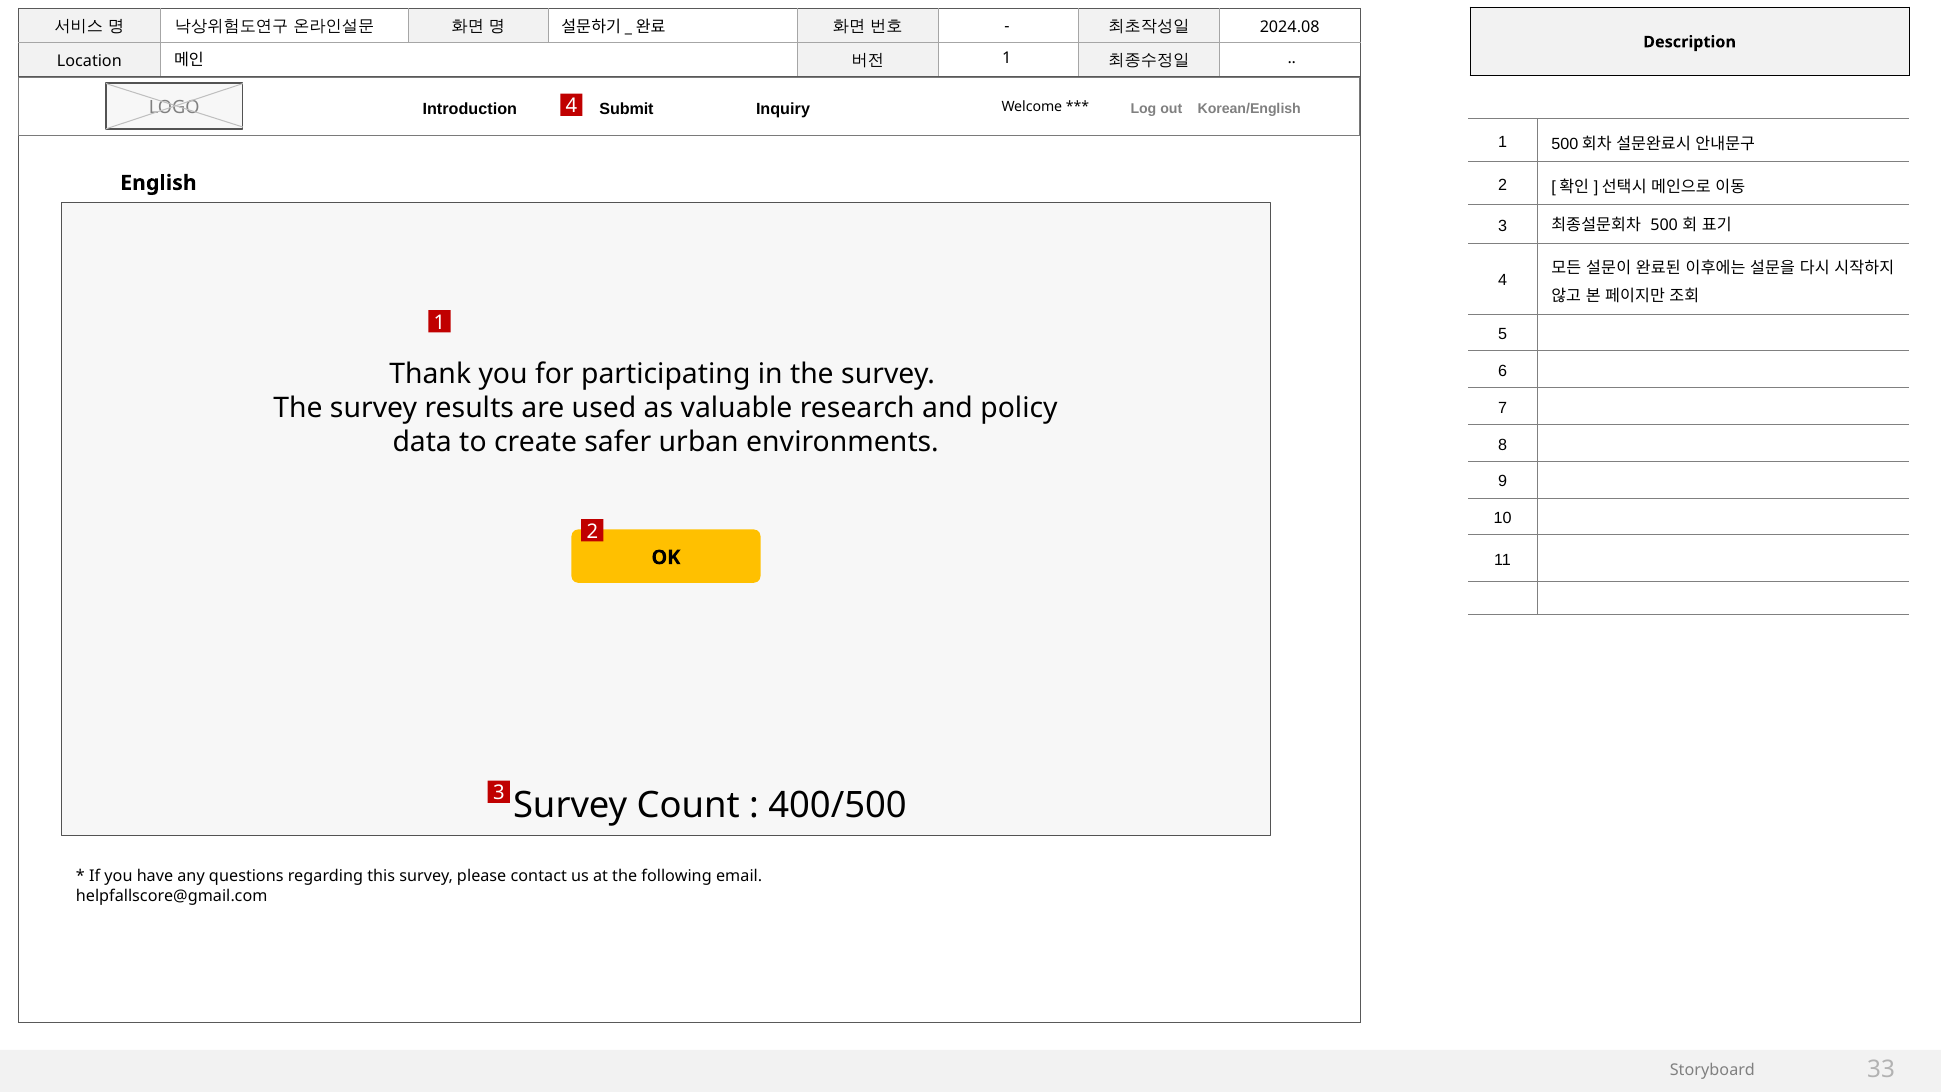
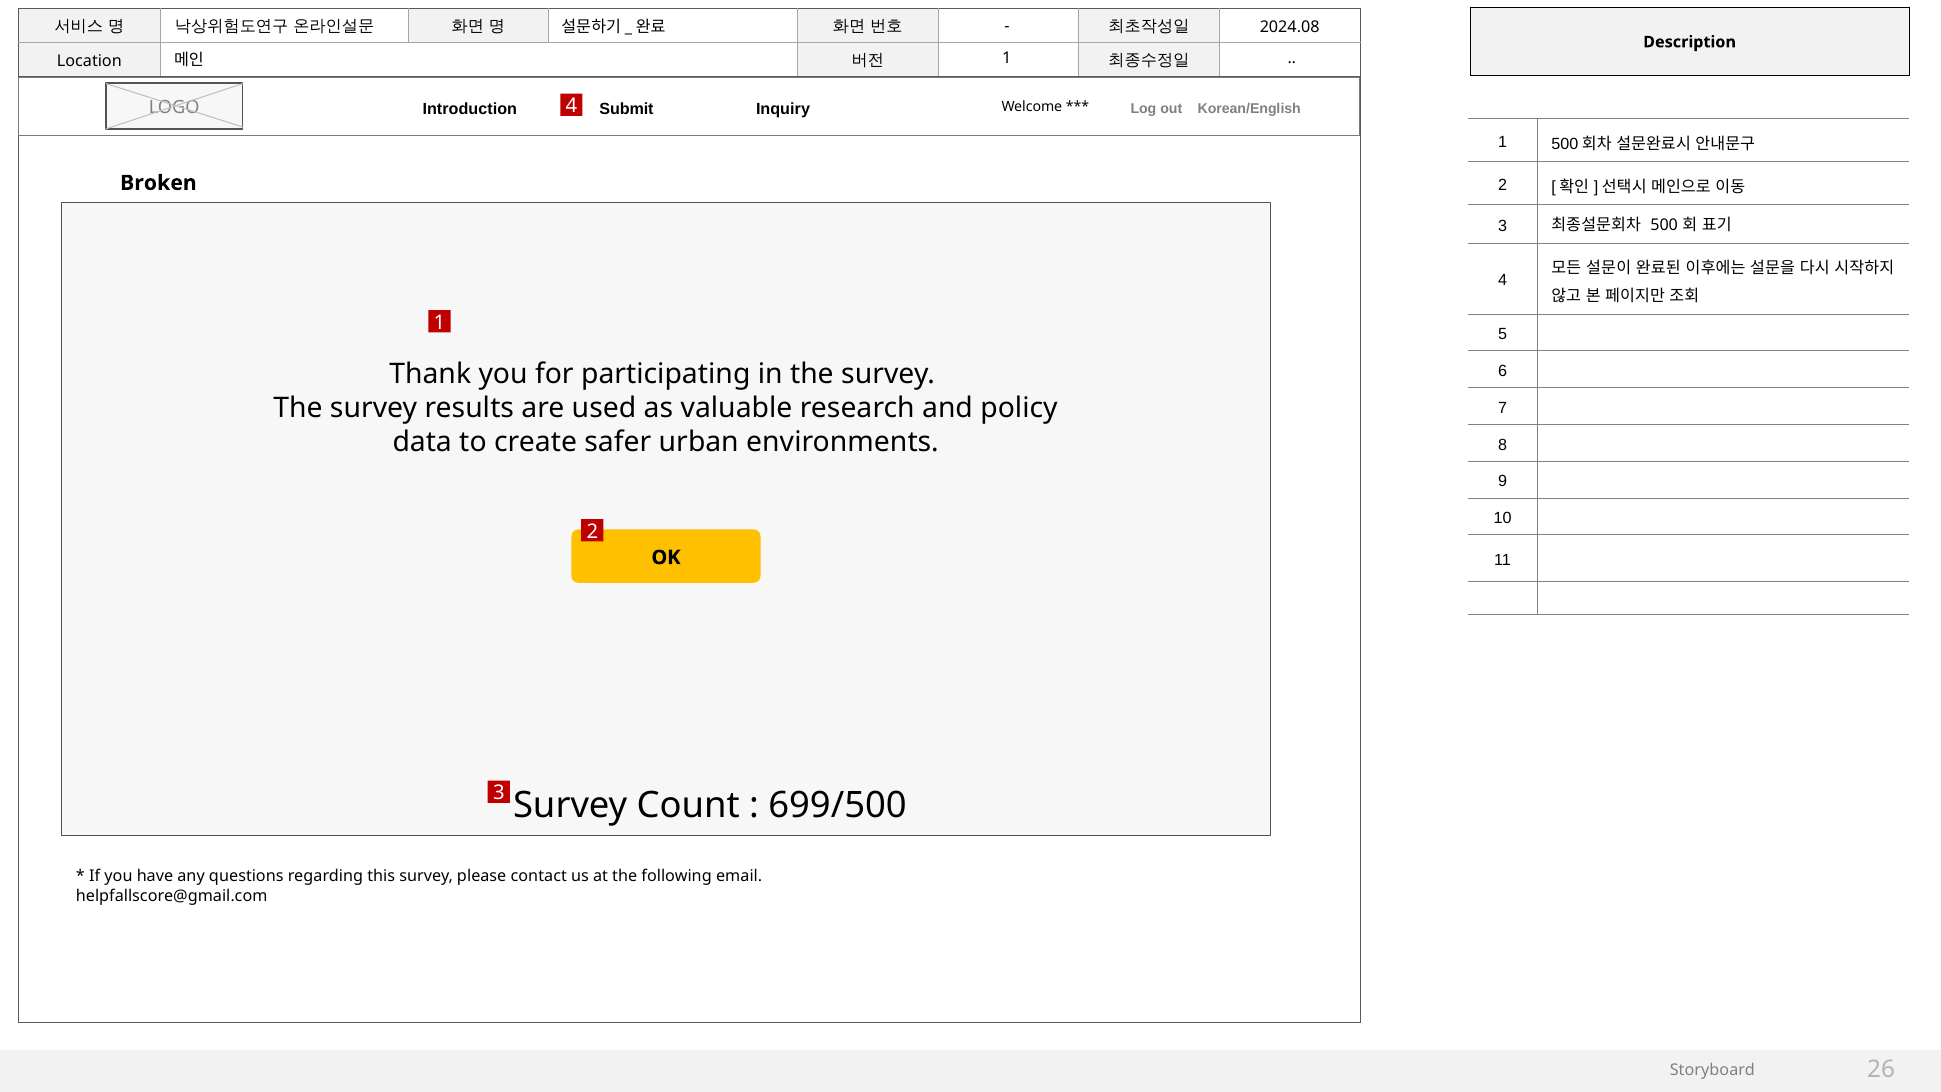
English: English -> Broken
400/500: 400/500 -> 699/500
33: 33 -> 26
